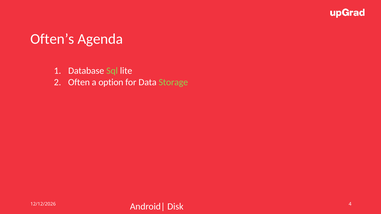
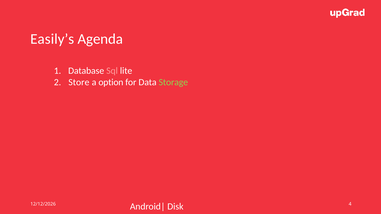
Often’s: Often’s -> Easily’s
Sql colour: light green -> pink
Often: Often -> Store
